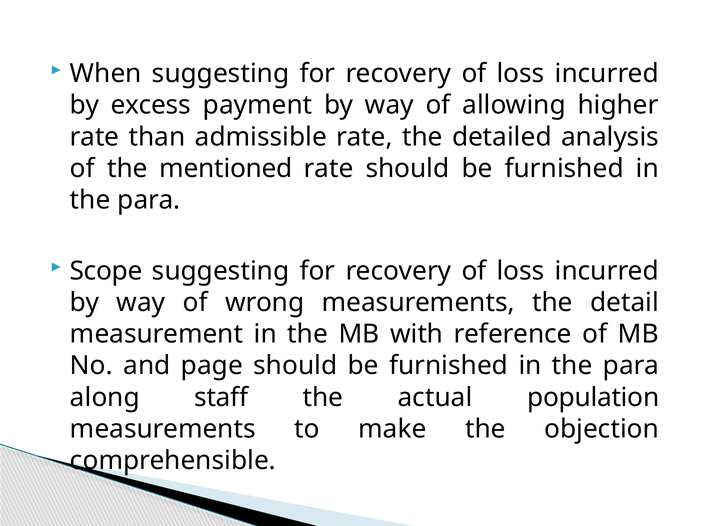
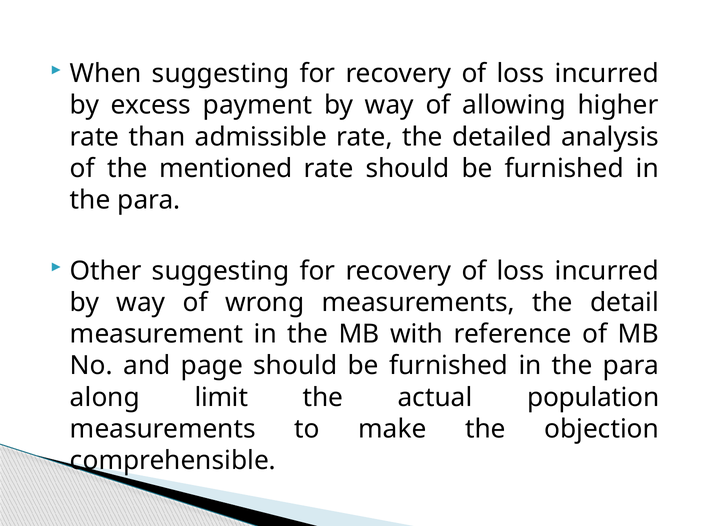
Scope: Scope -> Other
staff: staff -> limit
